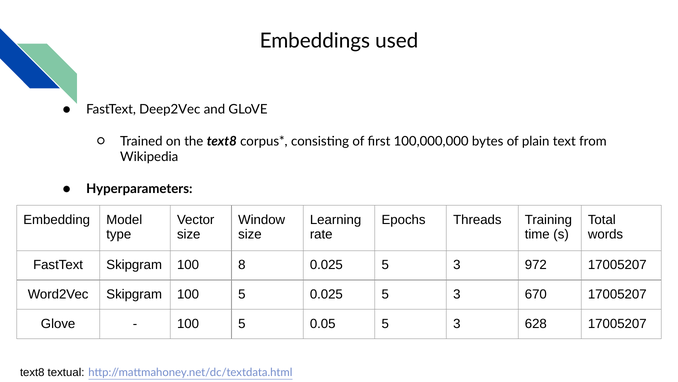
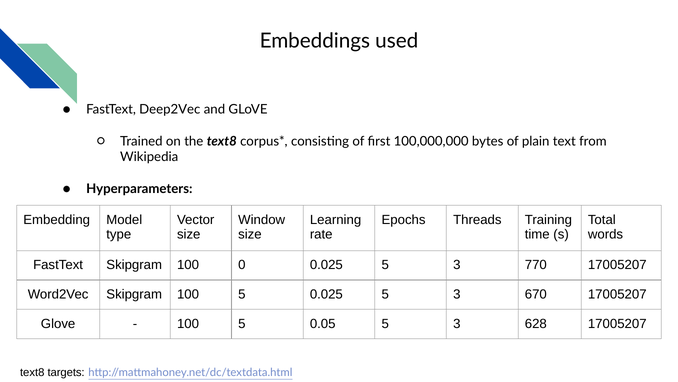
8: 8 -> 0
972: 972 -> 770
textual: textual -> targets
